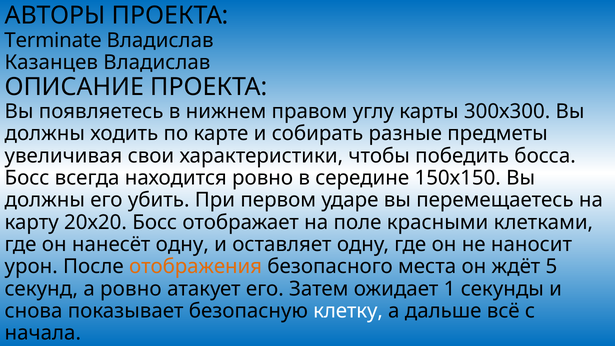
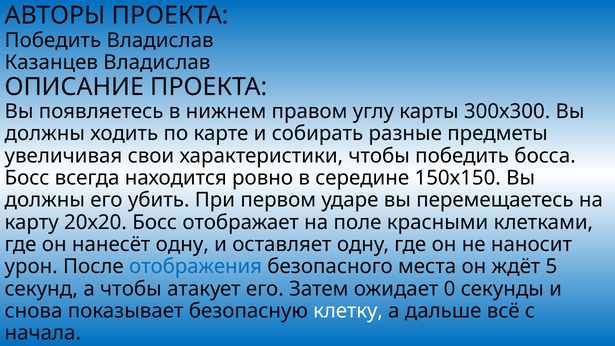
Terminate at (53, 40): Terminate -> Победить
отображения colour: orange -> blue
а ровно: ровно -> чтобы
1: 1 -> 0
